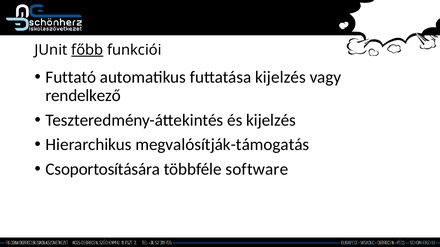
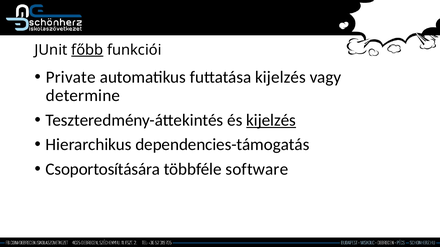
Futtató: Futtató -> Private
rendelkező: rendelkező -> determine
kijelzés at (271, 120) underline: none -> present
megvalósítják-támogatás: megvalósítják-támogatás -> dependencies-támogatás
